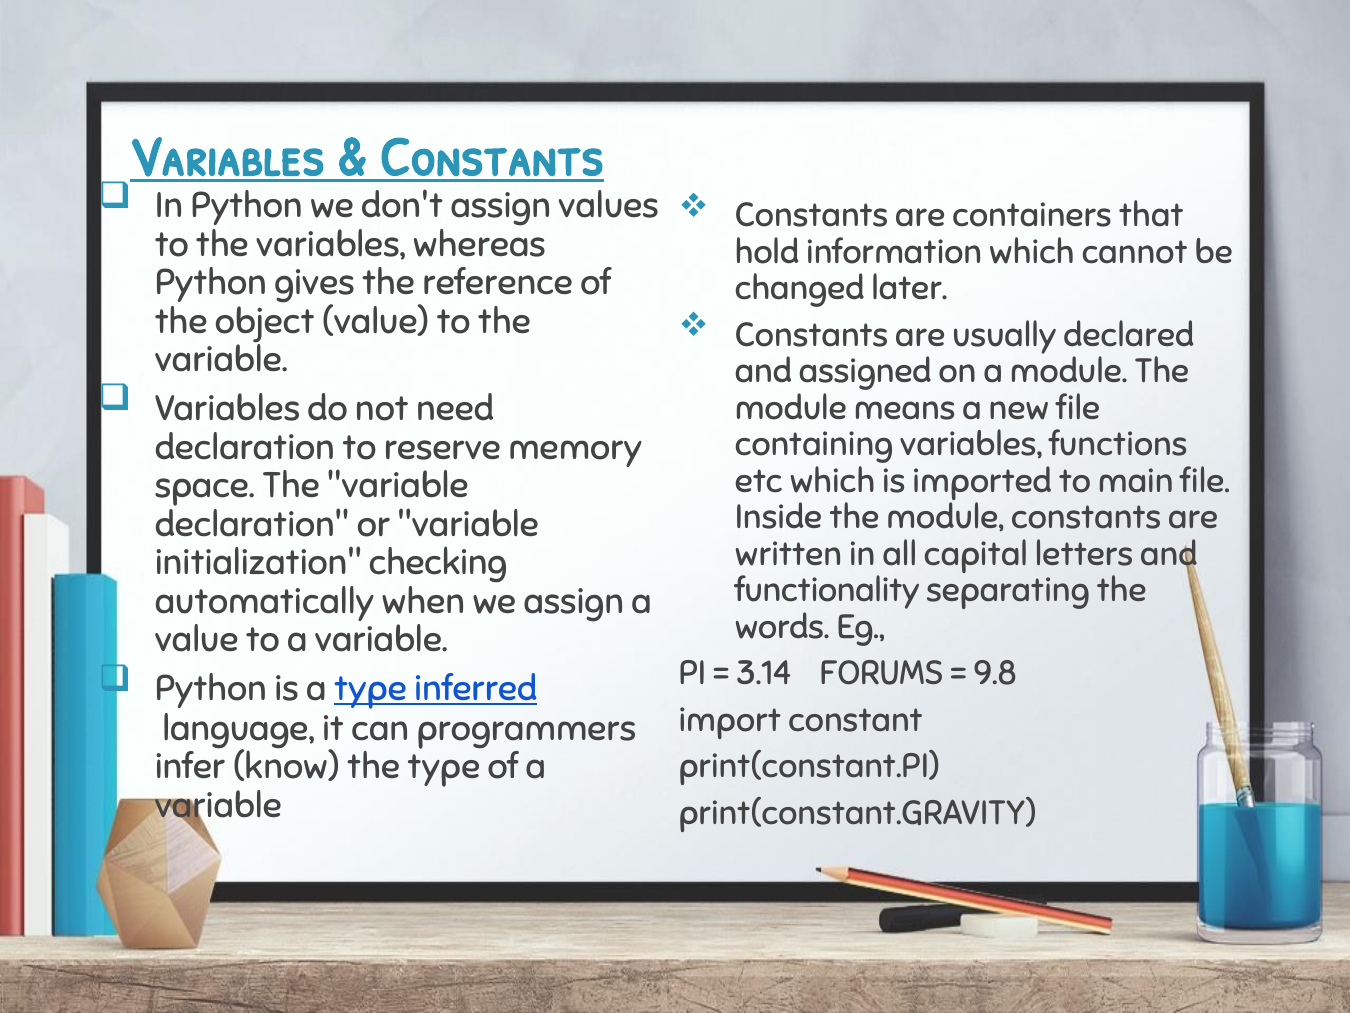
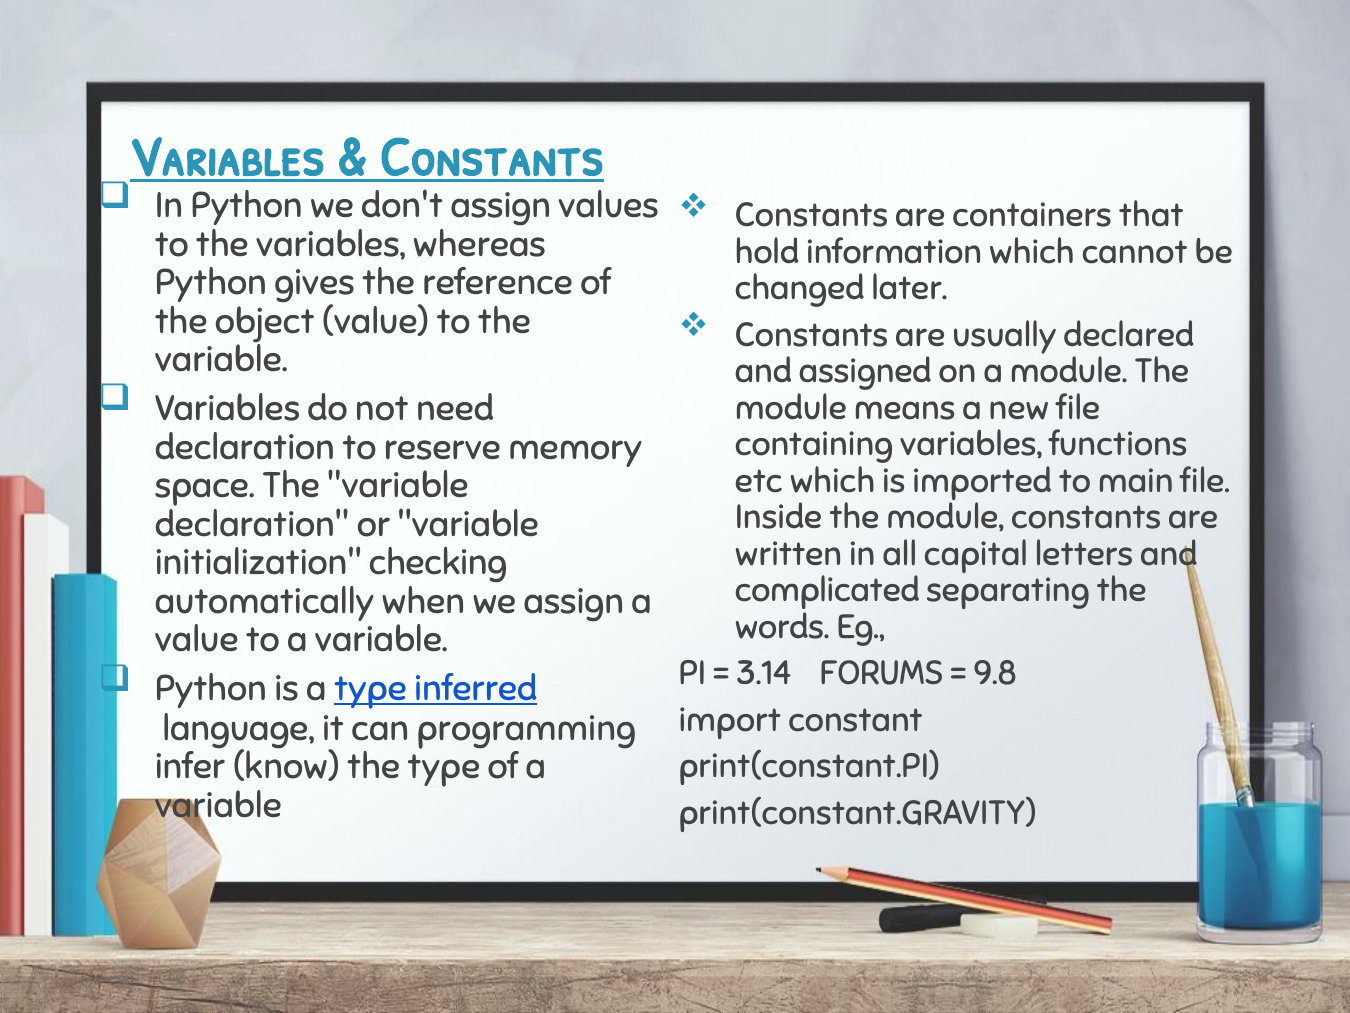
functionality: functionality -> complicated
programmers: programmers -> programming
